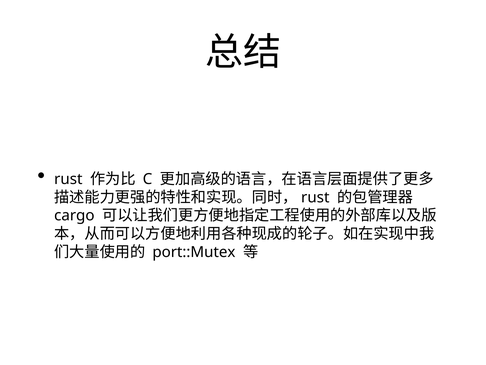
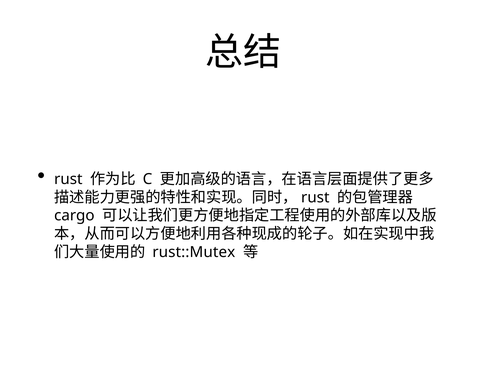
port::Mutex: port::Mutex -> rust::Mutex
